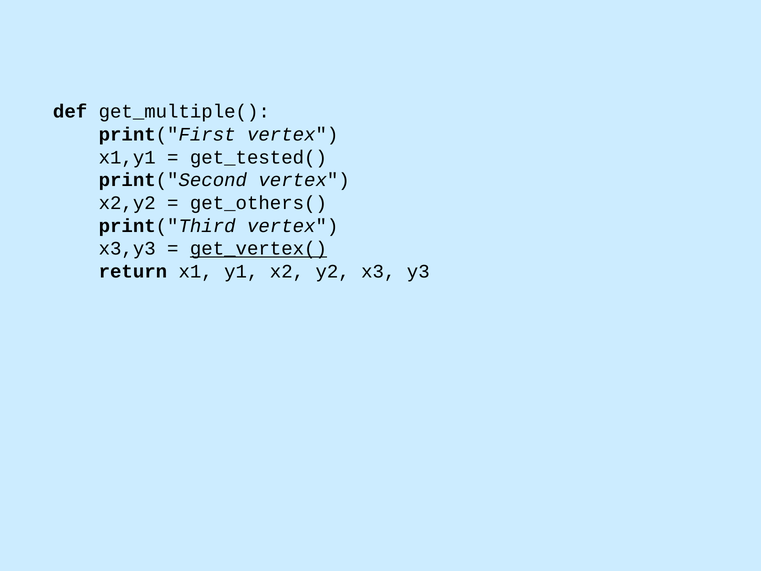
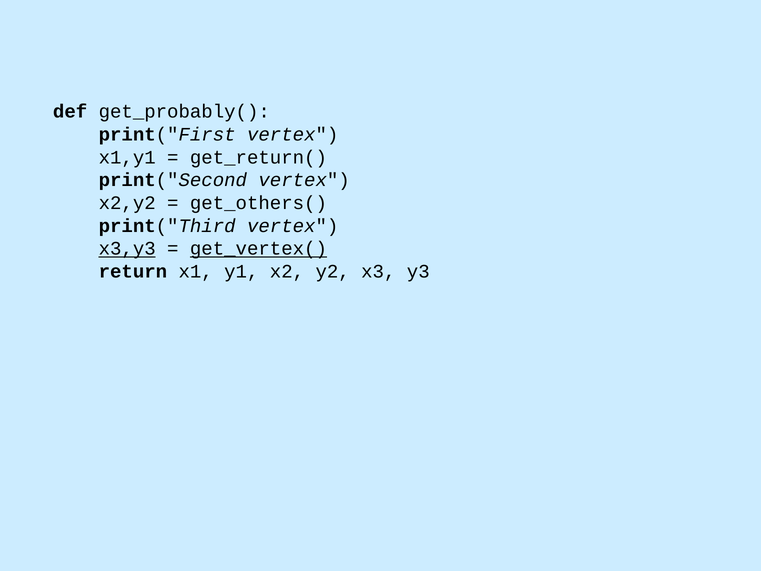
get_multiple(: get_multiple( -> get_probably(
get_tested(: get_tested( -> get_return(
x3,y3 underline: none -> present
